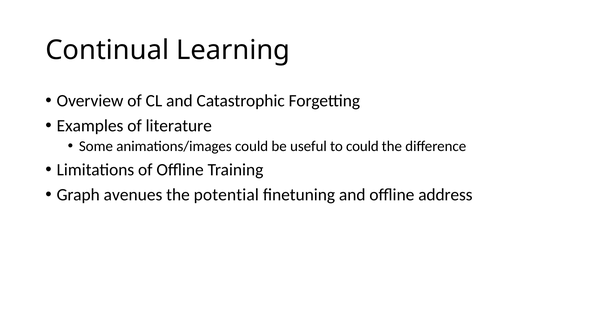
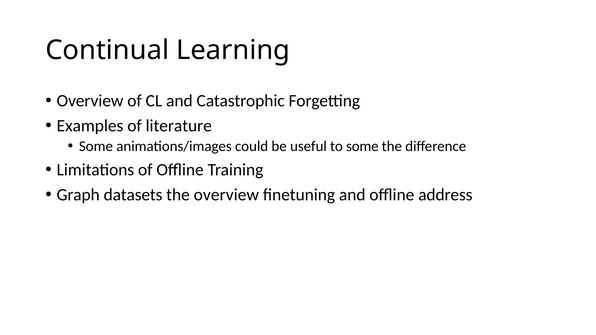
to could: could -> some
avenues: avenues -> datasets
the potential: potential -> overview
